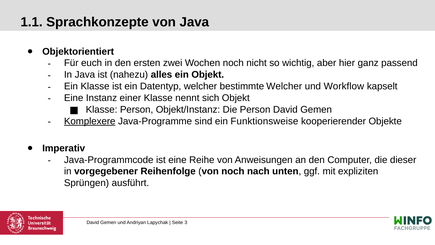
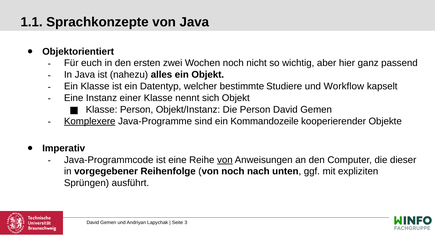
bestimmte Welcher: Welcher -> Studiere
Funktionsweise: Funktionsweise -> Kommandozeile
von at (225, 160) underline: none -> present
